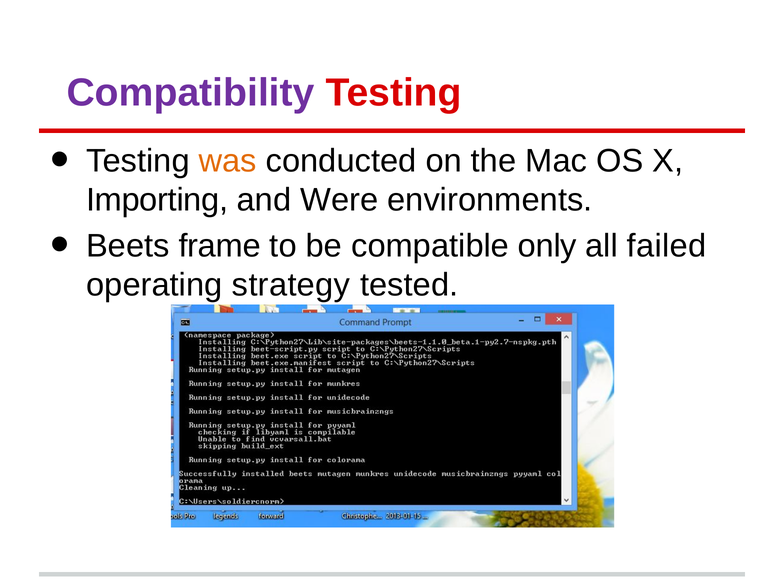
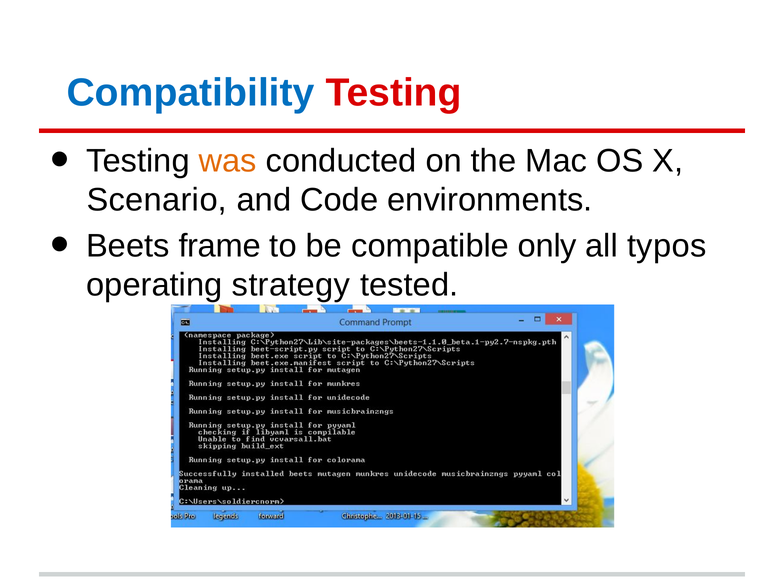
Compatibility colour: purple -> blue
Importing: Importing -> Scenario
Were: Were -> Code
failed: failed -> typos
